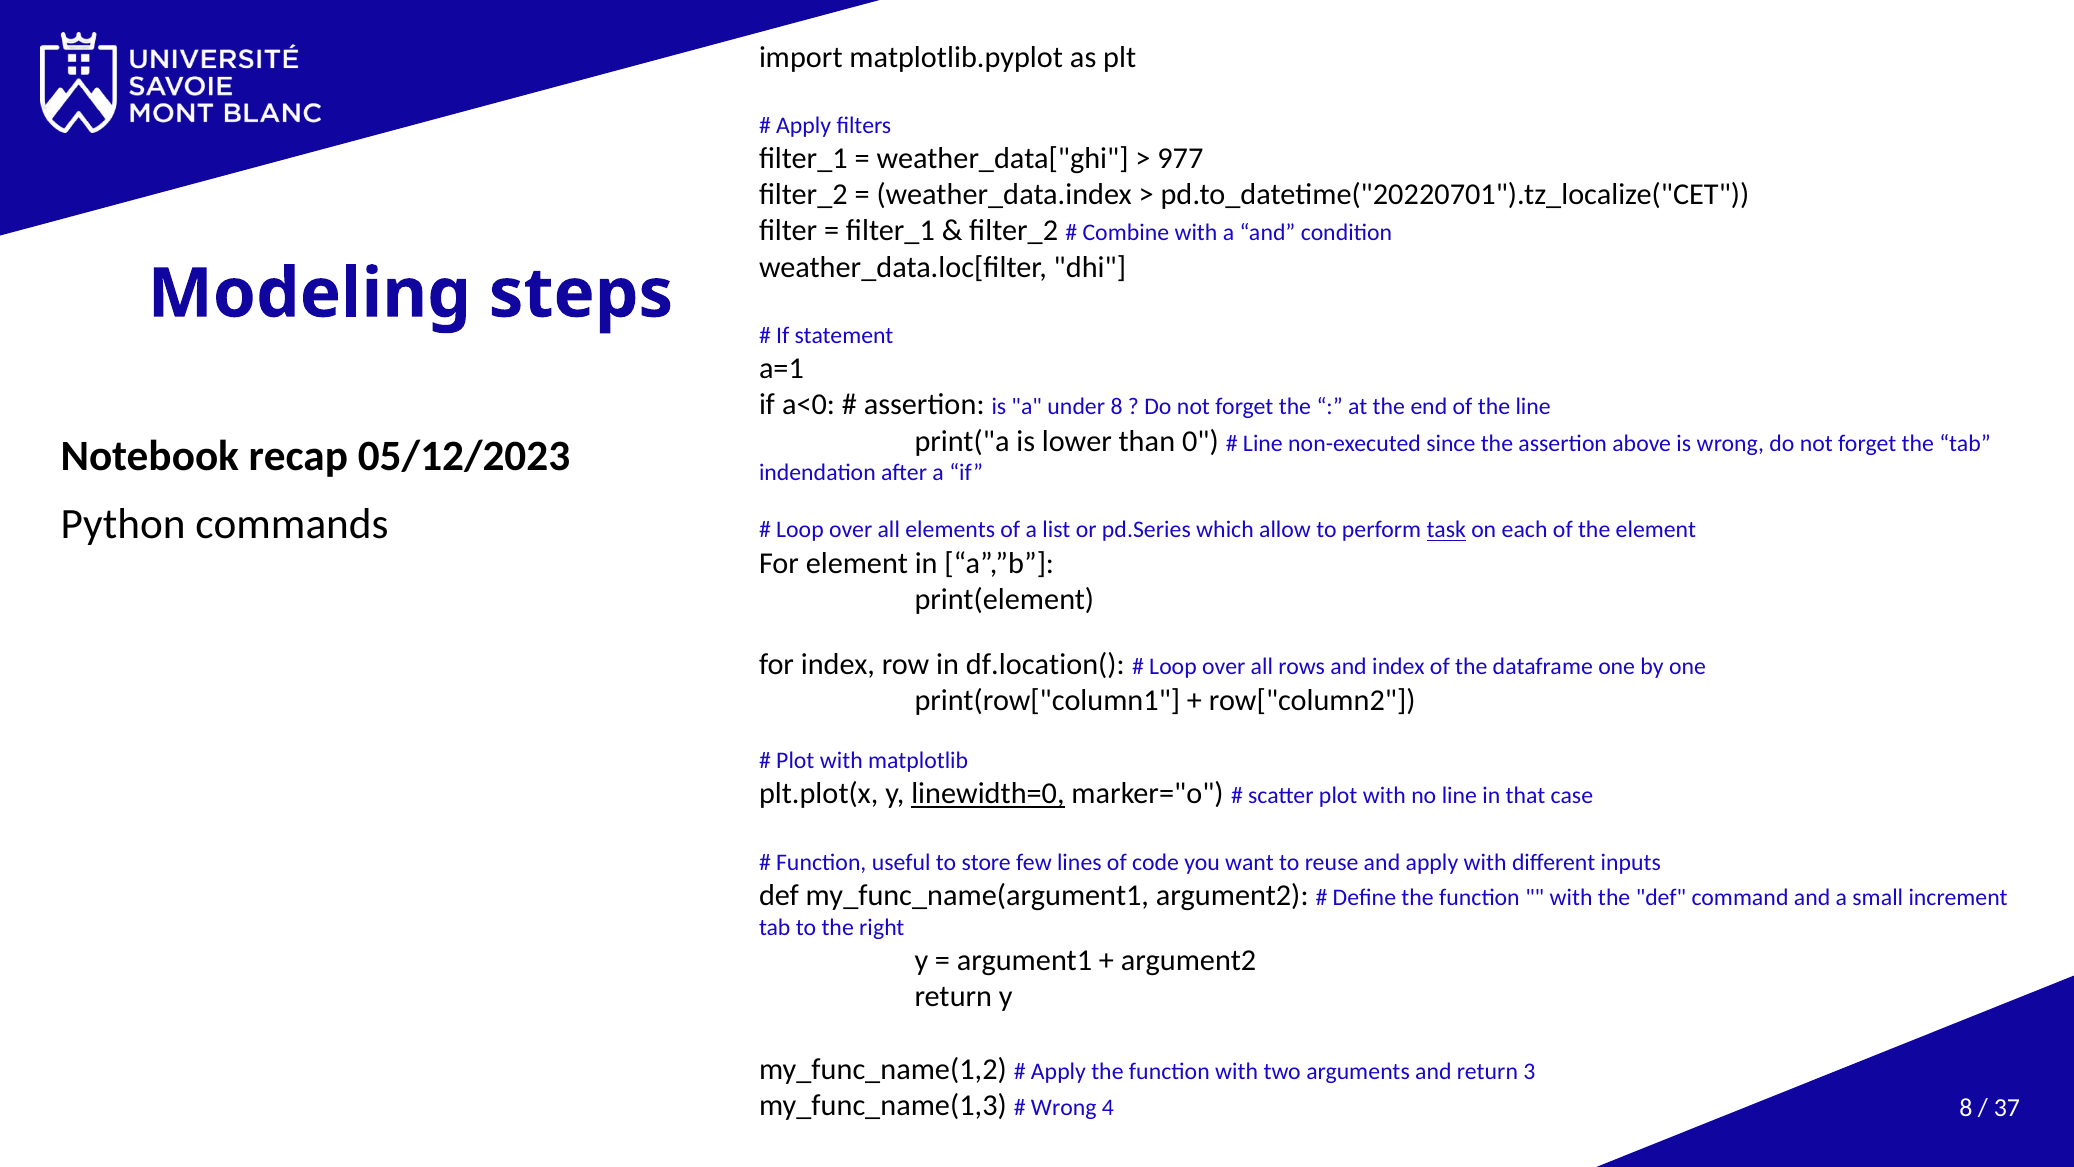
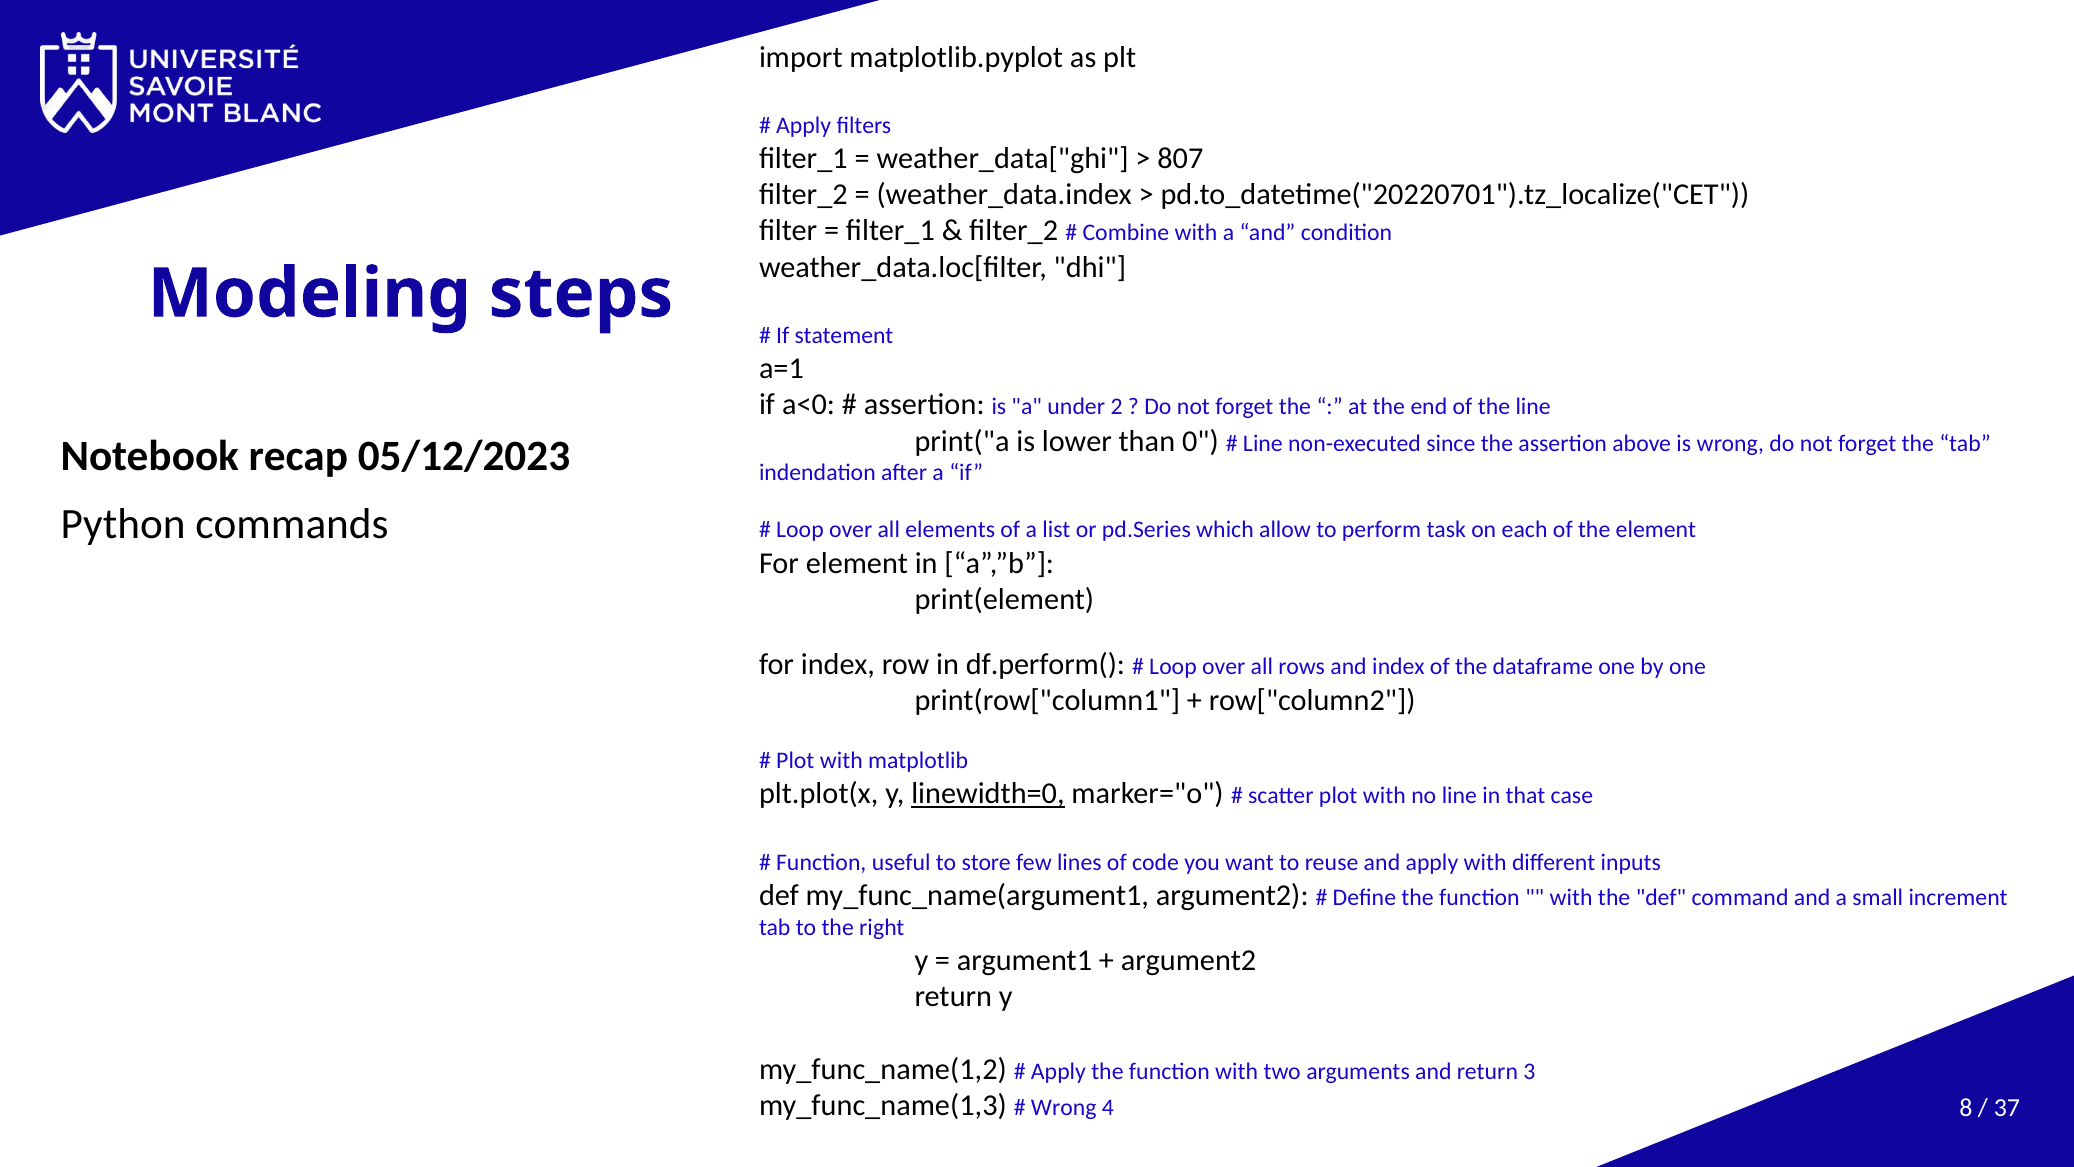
977: 977 -> 807
under 8: 8 -> 2
task underline: present -> none
df.location(: df.location( -> df.perform(
